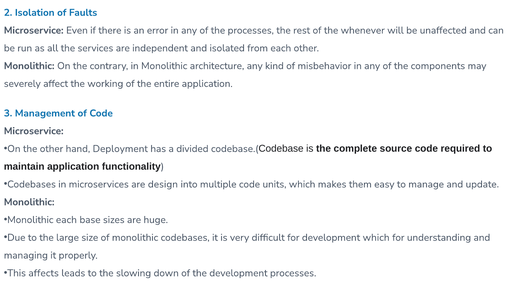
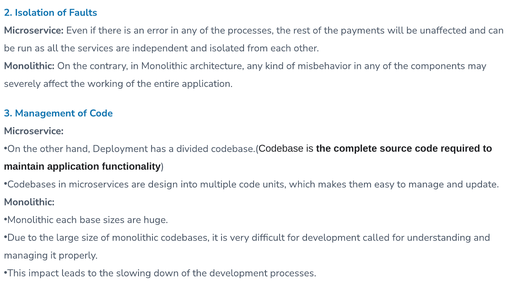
whenever: whenever -> payments
development which: which -> called
affects: affects -> impact
